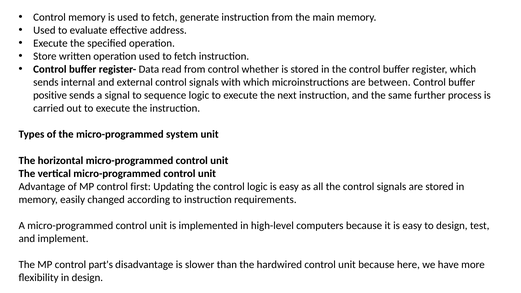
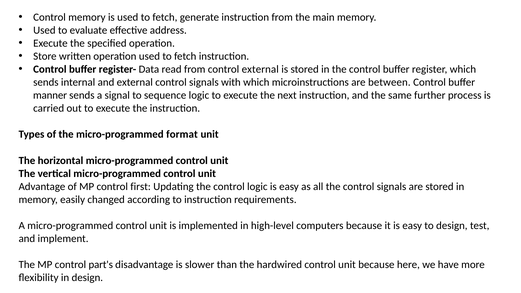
control whether: whether -> external
positive: positive -> manner
system: system -> format
